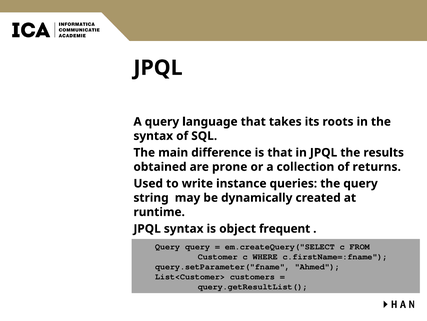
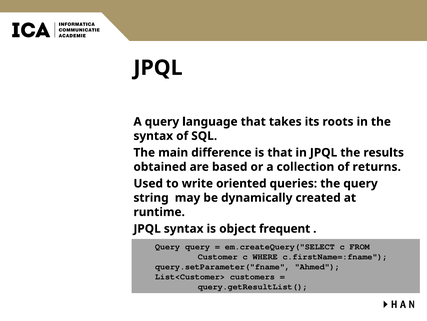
prone: prone -> based
instance: instance -> oriented
